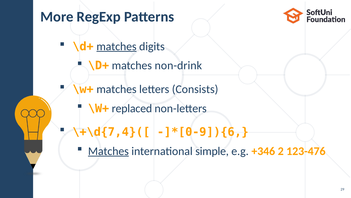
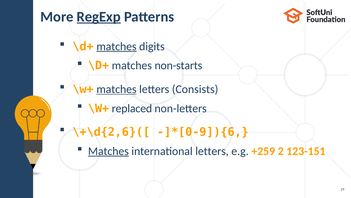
RegExp underline: none -> present
non-drink: non-drink -> non-starts
matches at (117, 89) underline: none -> present
\+\d{7,4}([: \+\d{7,4}([ -> \+\d{2,6}([
international simple: simple -> letters
+346: +346 -> +259
123-476: 123-476 -> 123-151
